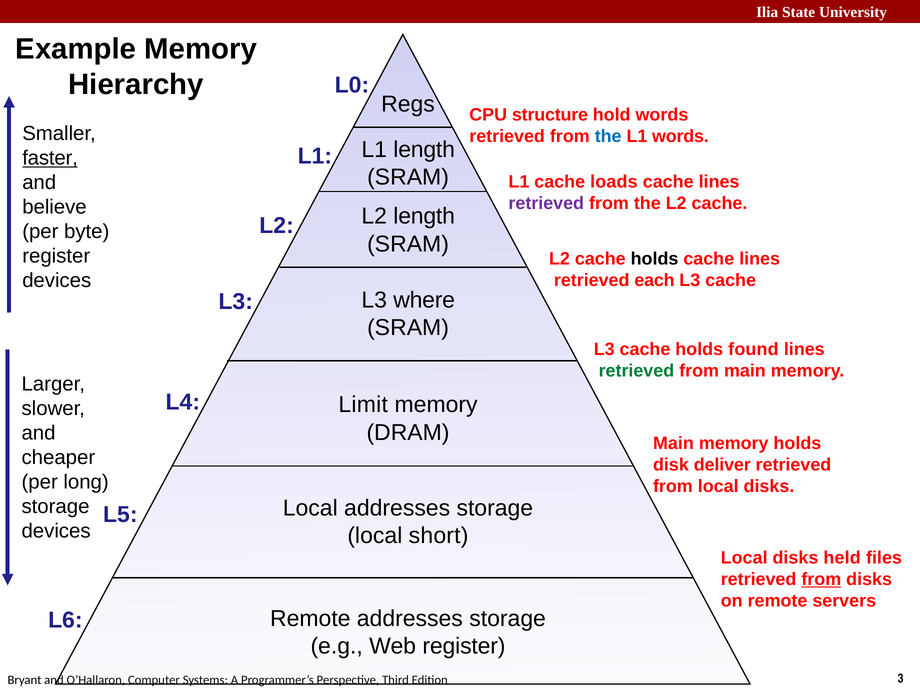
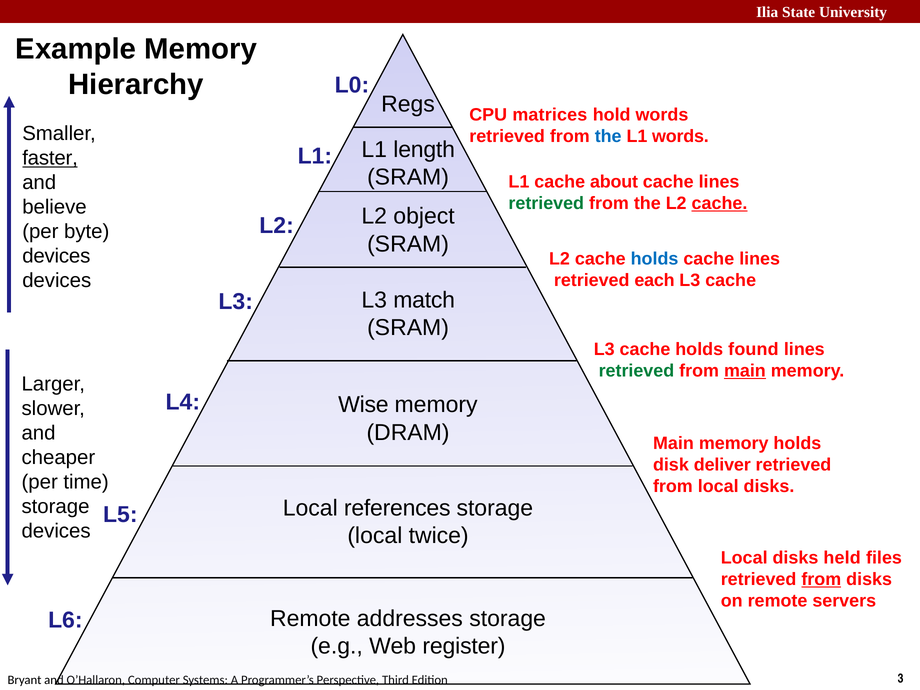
structure: structure -> matrices
loads: loads -> about
retrieved at (546, 203) colour: purple -> green
cache at (720, 203) underline: none -> present
L2 length: length -> object
register at (56, 256): register -> devices
holds at (655, 259) colour: black -> blue
where: where -> match
main at (745, 371) underline: none -> present
Limit: Limit -> Wise
long: long -> time
Local addresses: addresses -> references
short: short -> twice
